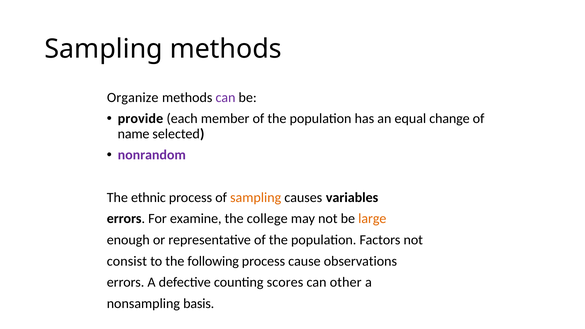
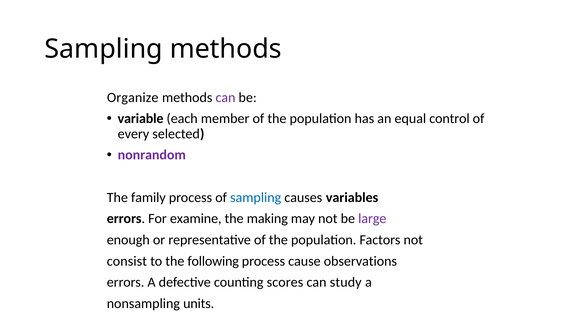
provide: provide -> variable
change: change -> control
name: name -> every
ethnic: ethnic -> family
sampling at (256, 197) colour: orange -> blue
college: college -> making
large colour: orange -> purple
other: other -> study
basis: basis -> units
